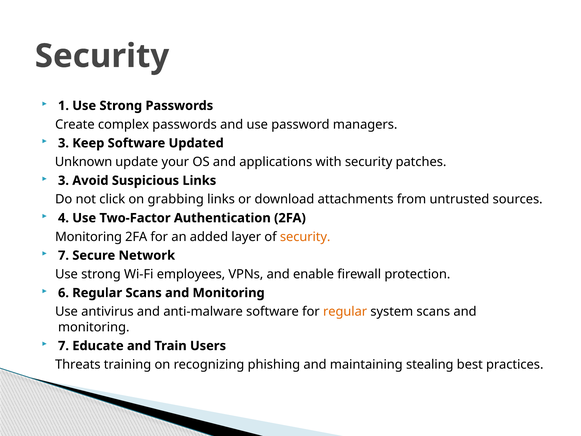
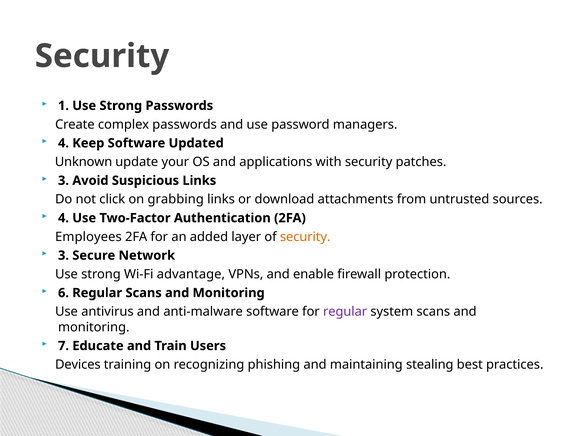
3 at (64, 143): 3 -> 4
Monitoring at (89, 237): Monitoring -> Employees
7 at (64, 255): 7 -> 3
employees: employees -> advantage
regular at (345, 311) colour: orange -> purple
Threats: Threats -> Devices
